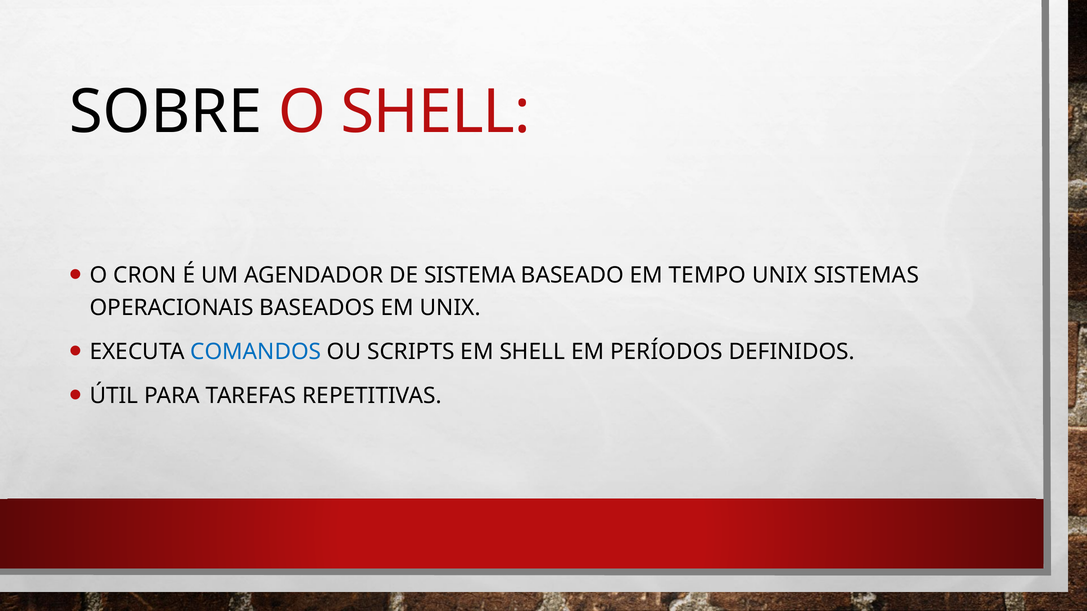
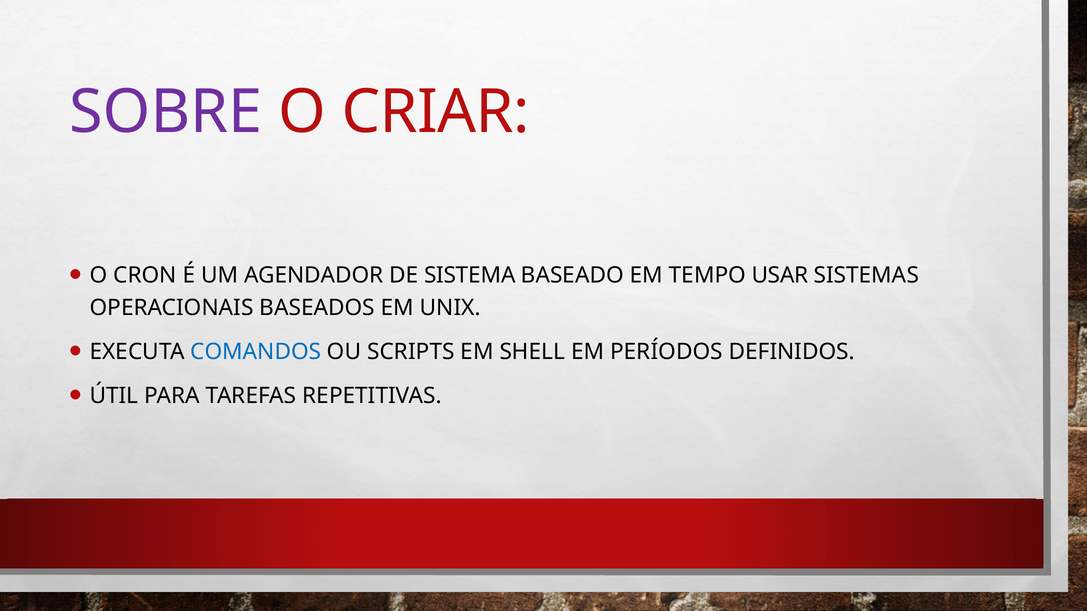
SOBRE colour: black -> purple
O SHELL: SHELL -> CRIAR
TEMPO UNIX: UNIX -> USAR
